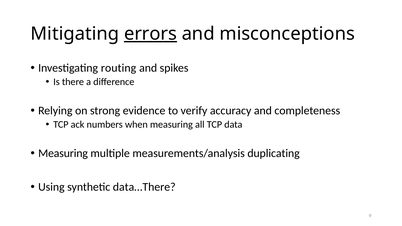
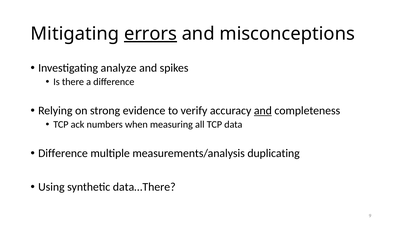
routing: routing -> analyze
and at (263, 111) underline: none -> present
Measuring at (63, 153): Measuring -> Difference
